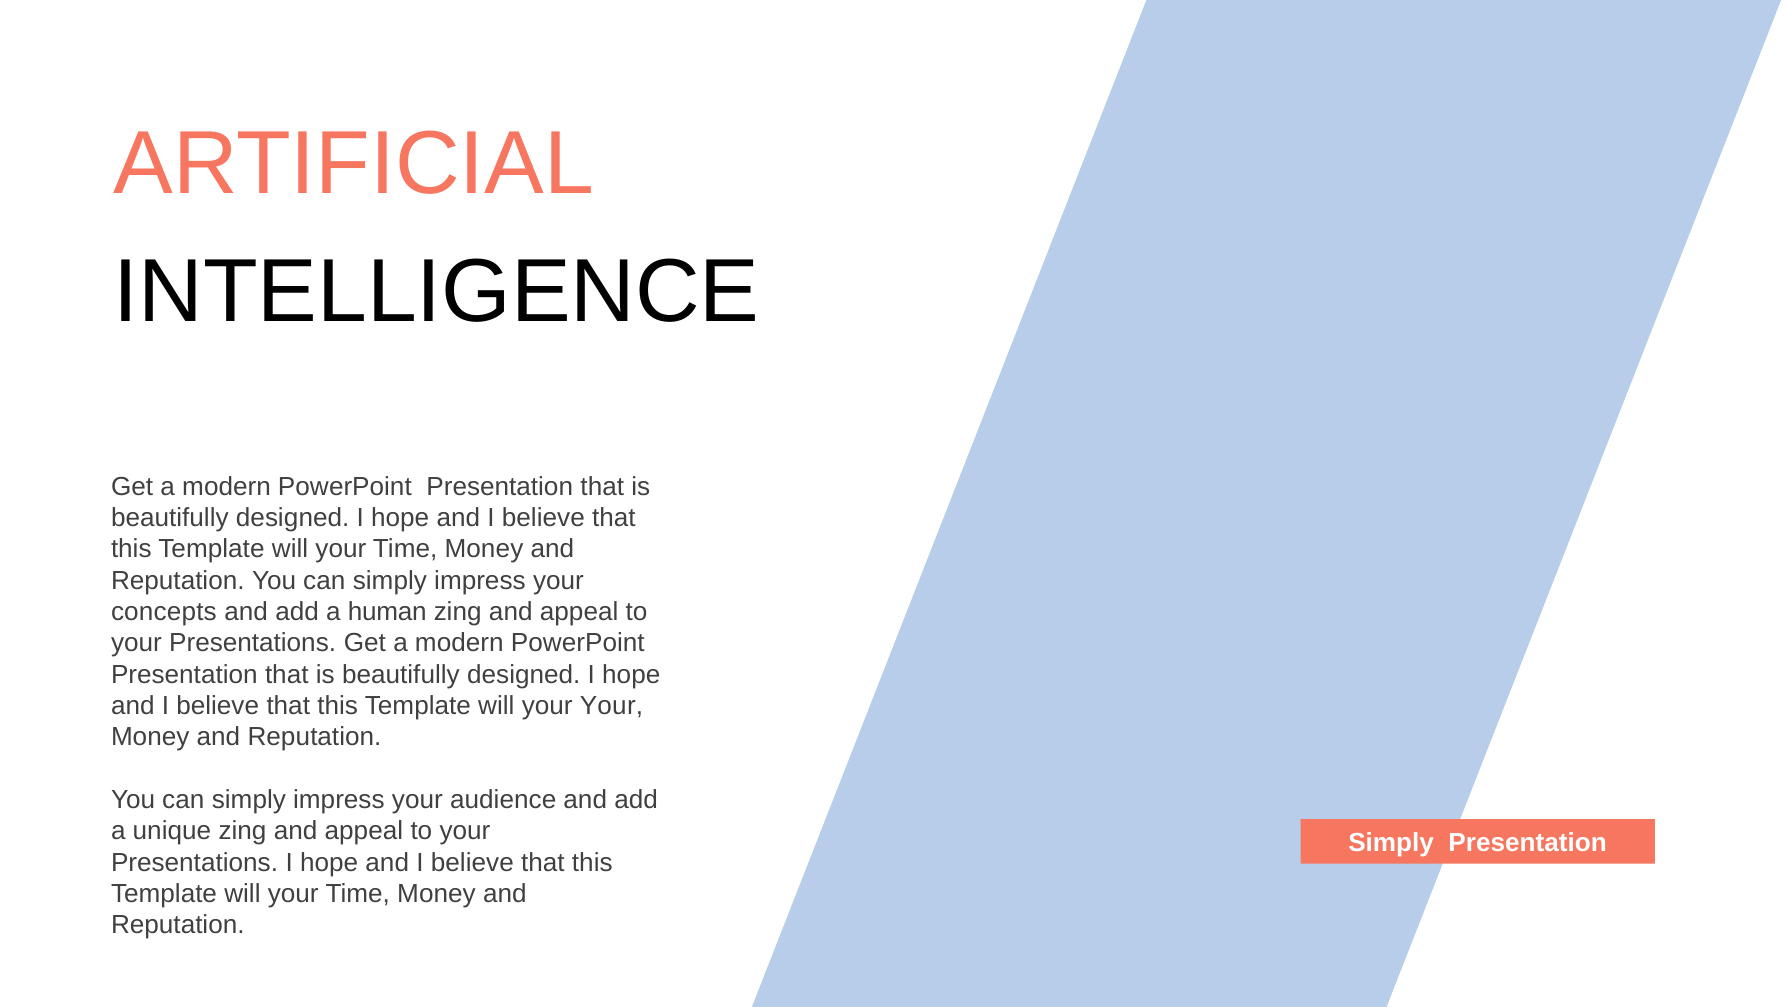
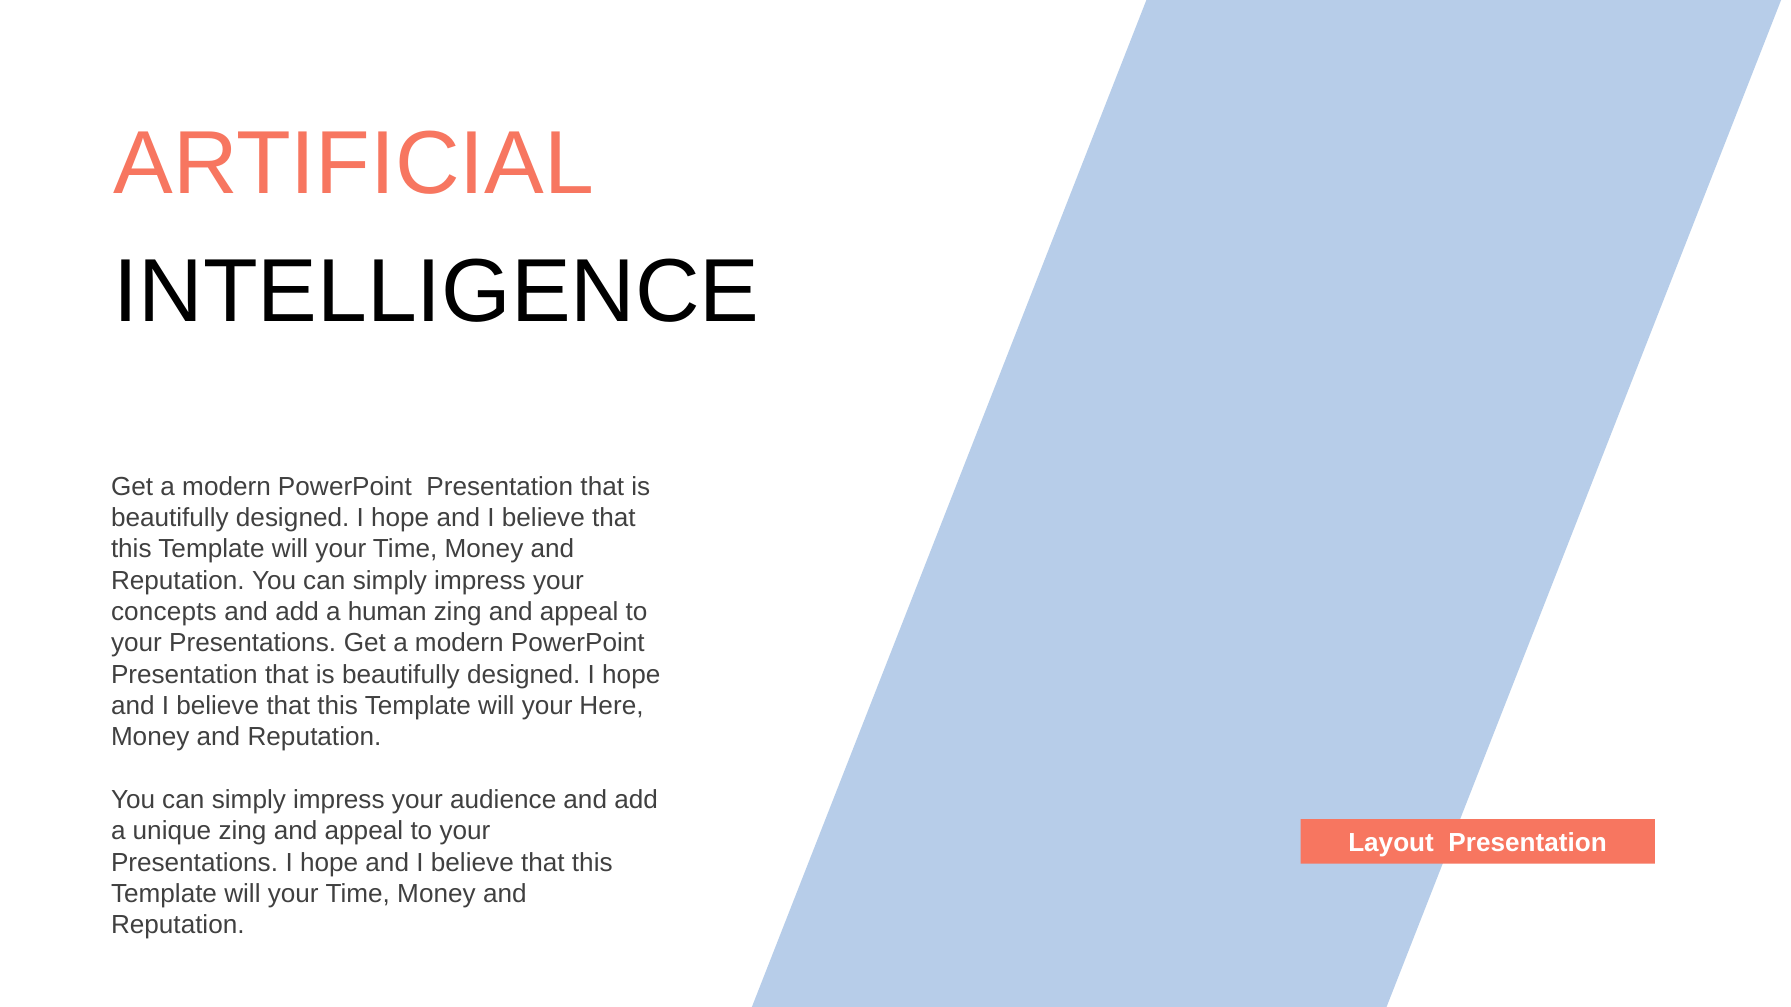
your Your: Your -> Here
Simply at (1391, 843): Simply -> Layout
